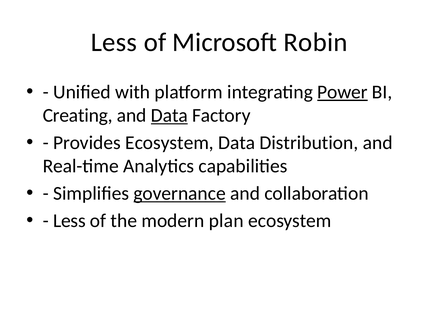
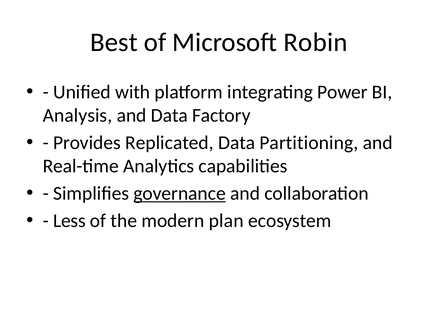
Less at (114, 42): Less -> Best
Power underline: present -> none
Creating: Creating -> Analysis
Data at (169, 116) underline: present -> none
Provides Ecosystem: Ecosystem -> Replicated
Distribution: Distribution -> Partitioning
